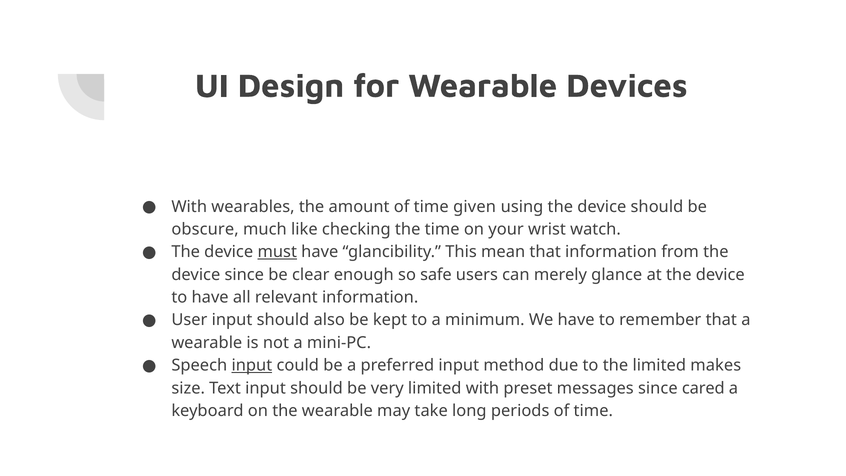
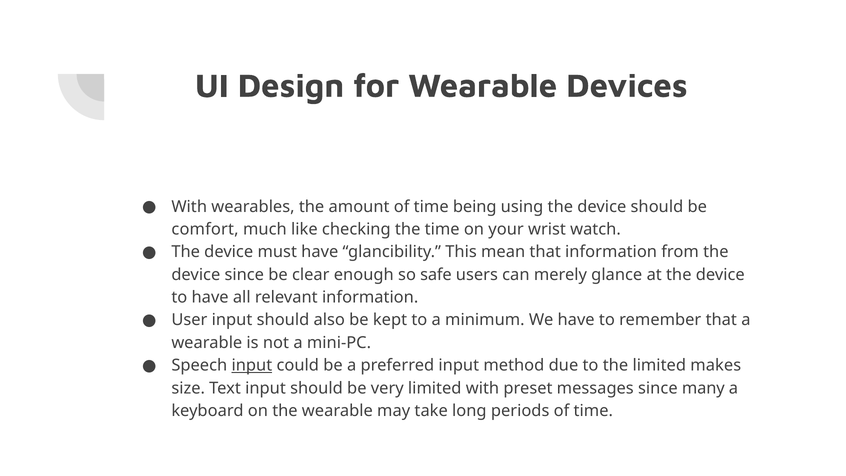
given: given -> being
obscure: obscure -> comfort
must underline: present -> none
cared: cared -> many
